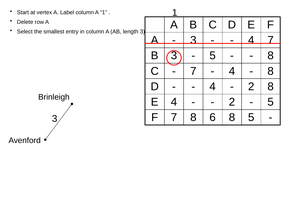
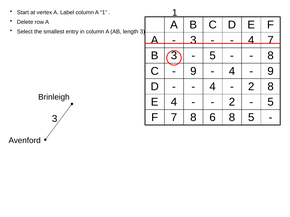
7 at (193, 71): 7 -> 9
8 at (271, 71): 8 -> 9
